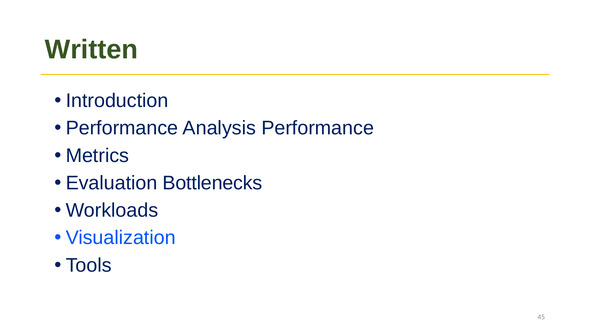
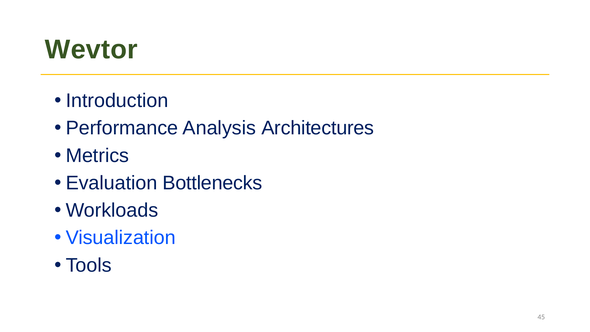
Written: Written -> Wevtor
Analysis Performance: Performance -> Architectures
